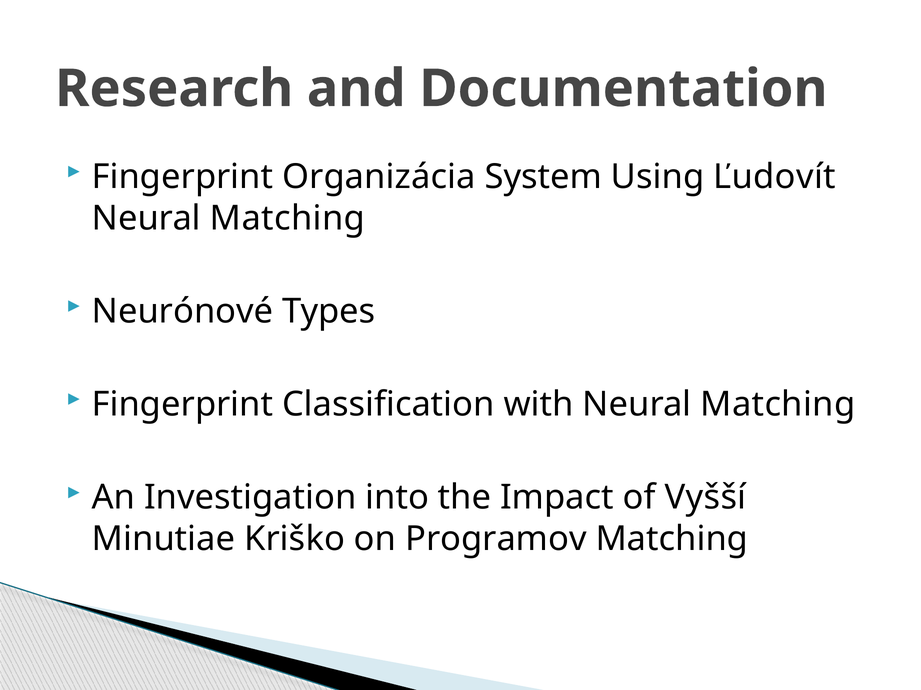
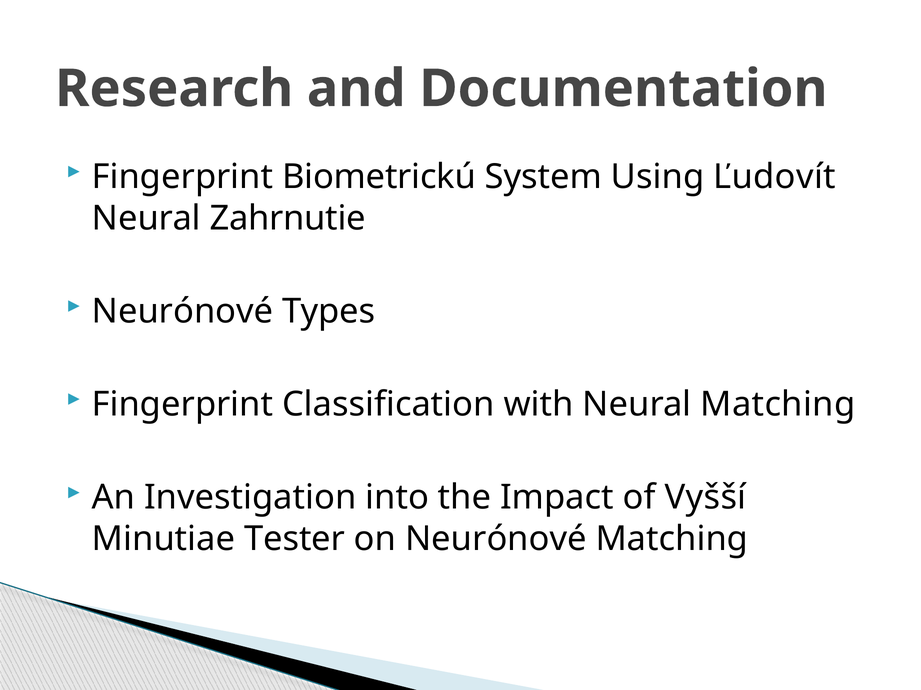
Organizácia: Organizácia -> Biometrickú
Matching at (287, 218): Matching -> Zahrnutie
Kriško: Kriško -> Tester
on Programov: Programov -> Neurónové
